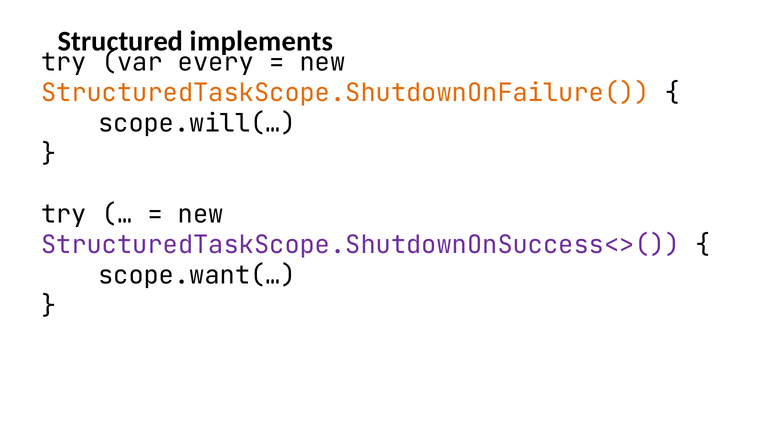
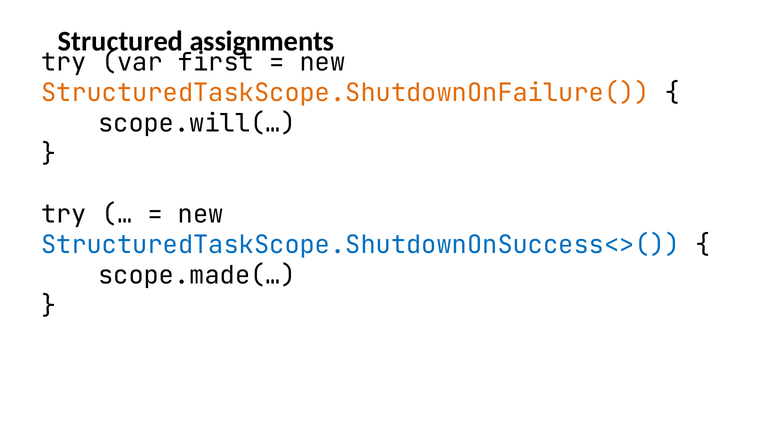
implements: implements -> assignments
every: every -> first
StructuredTaskScope.ShutdownOnSuccess<>( colour: purple -> blue
scope.want(…: scope.want(… -> scope.made(…
